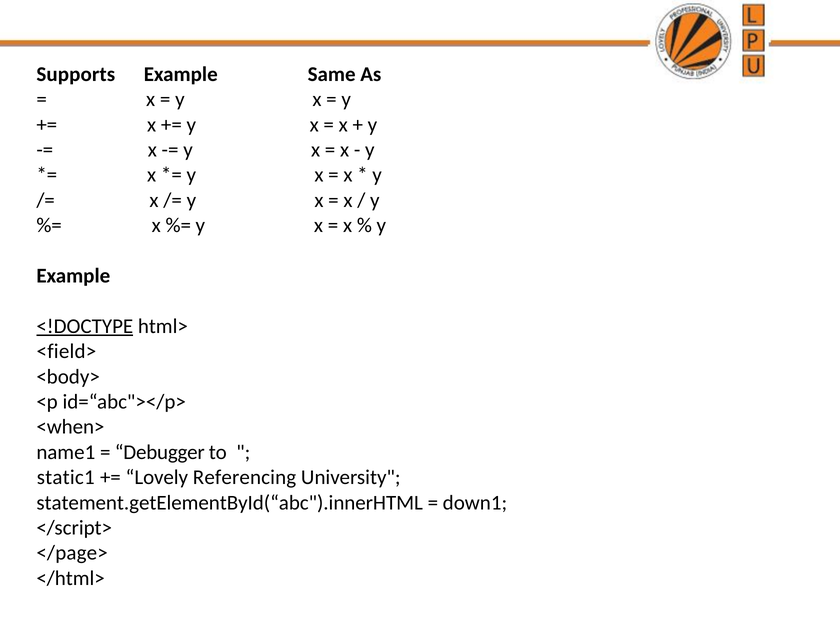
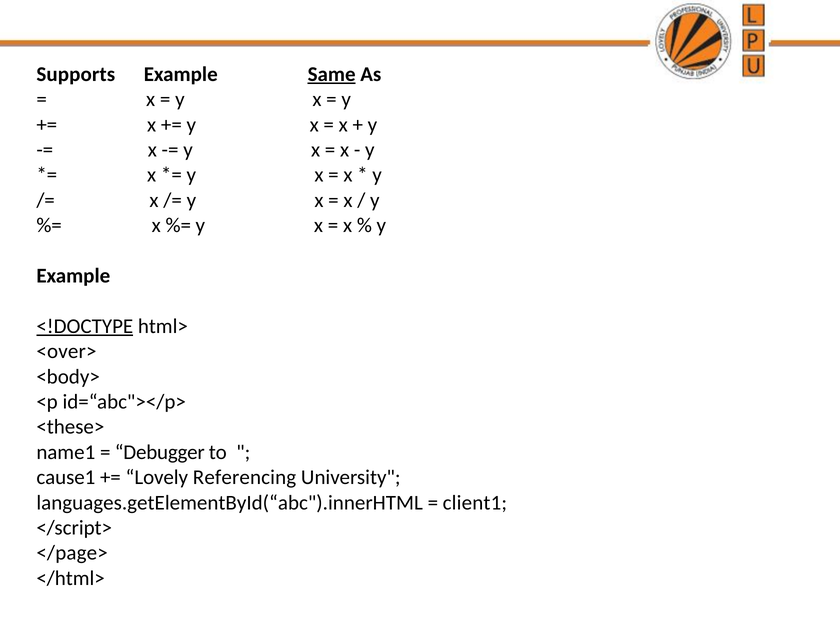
Same underline: none -> present
<field>: <field> -> <over>
<when>: <when> -> <these>
static1: static1 -> cause1
statement.getElementById(“abc").innerHTML: statement.getElementById(“abc").innerHTML -> languages.getElementById(“abc").innerHTML
down1: down1 -> client1
